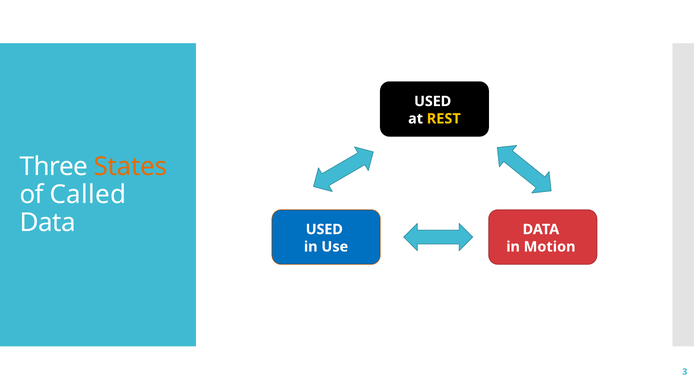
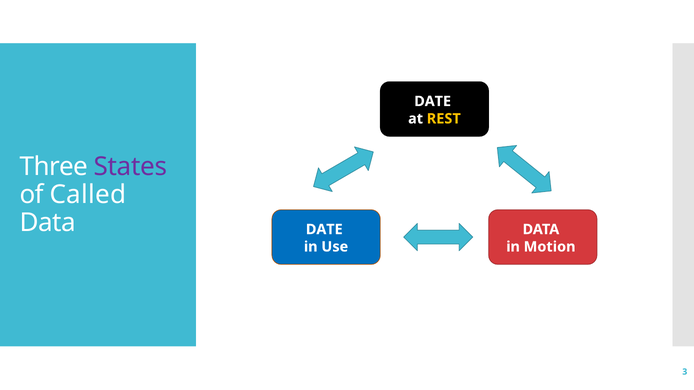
USED at (433, 101): USED -> DATE
States colour: orange -> purple
USED at (324, 230): USED -> DATE
